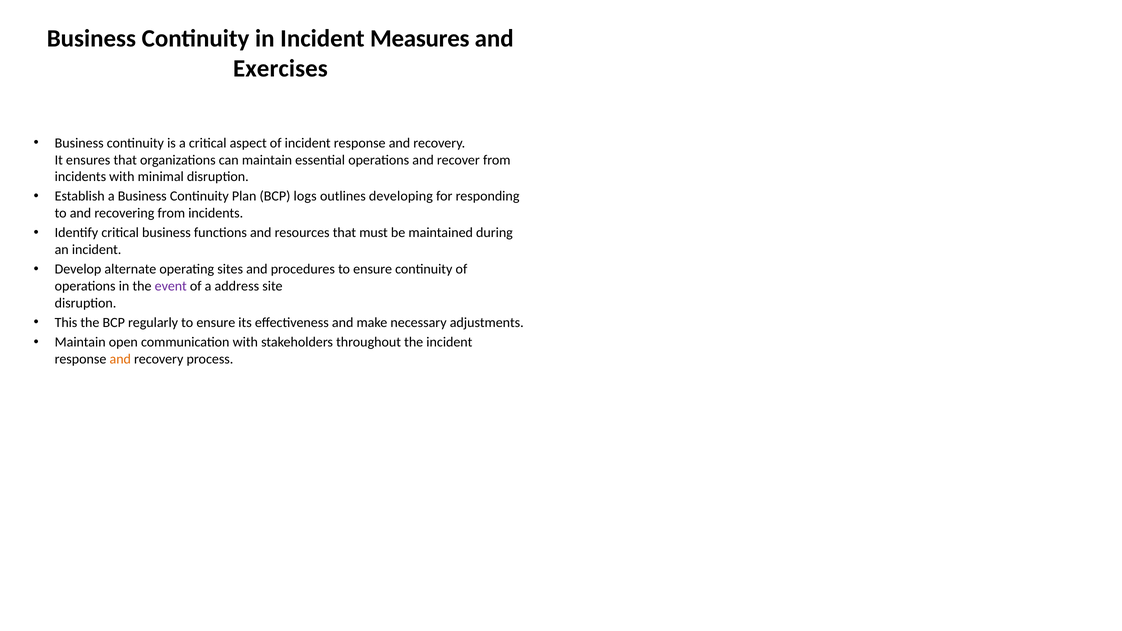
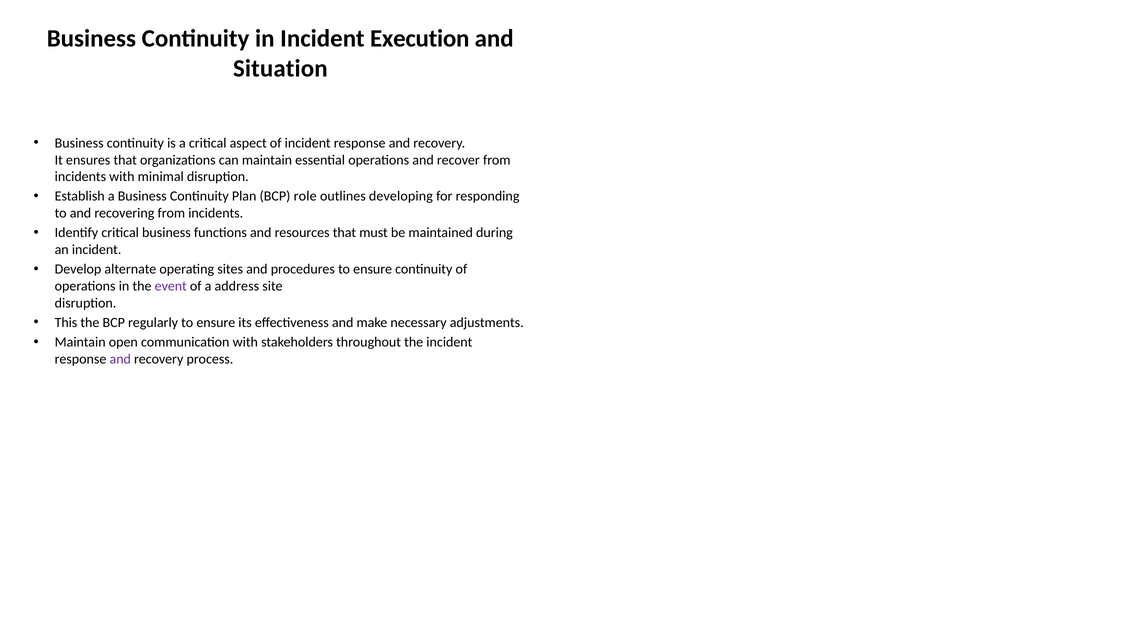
Measures: Measures -> Execution
Exercises: Exercises -> Situation
logs: logs -> role
and at (120, 359) colour: orange -> purple
